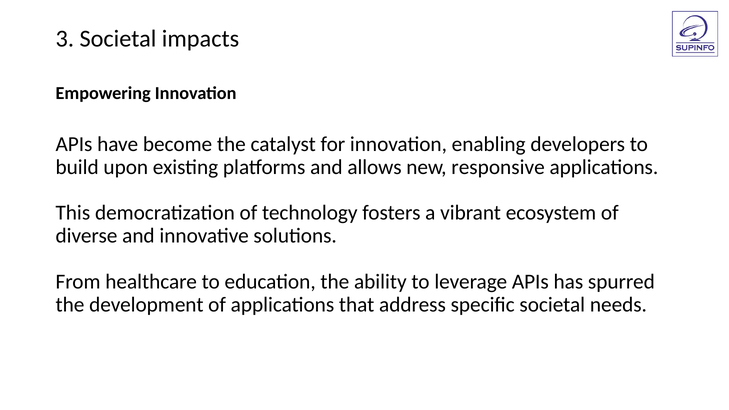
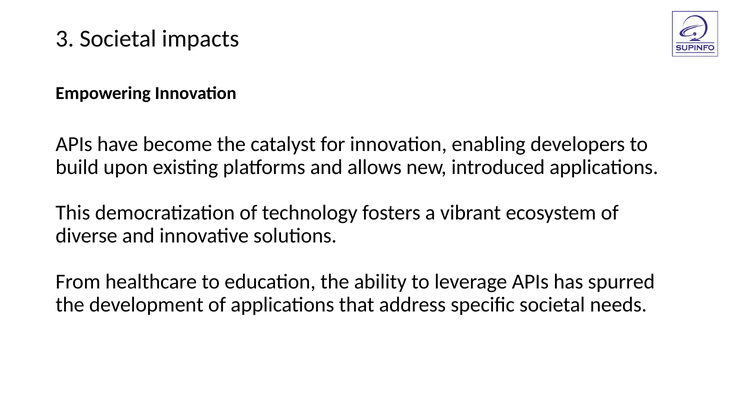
responsive: responsive -> introduced
